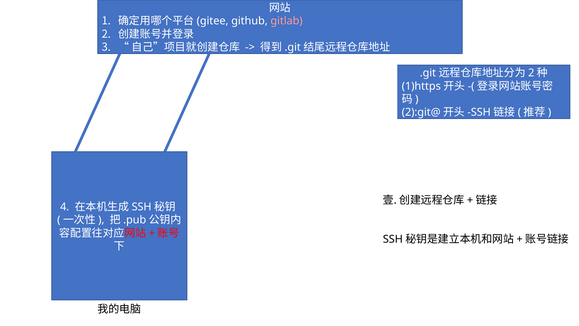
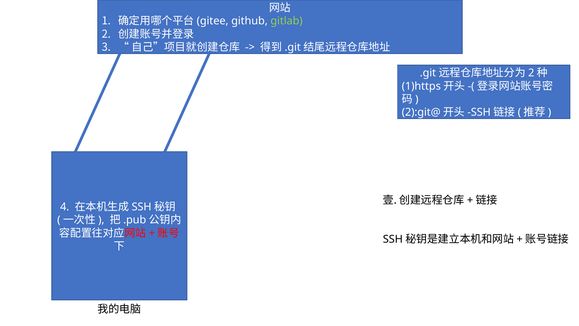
gitlab colour: pink -> light green
